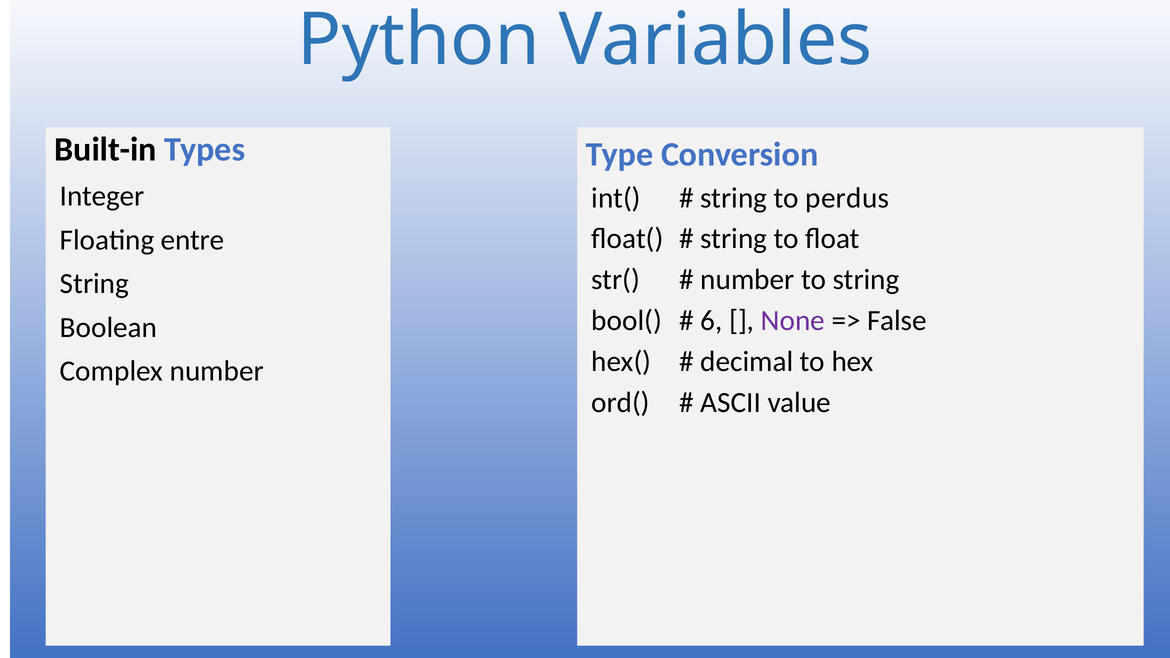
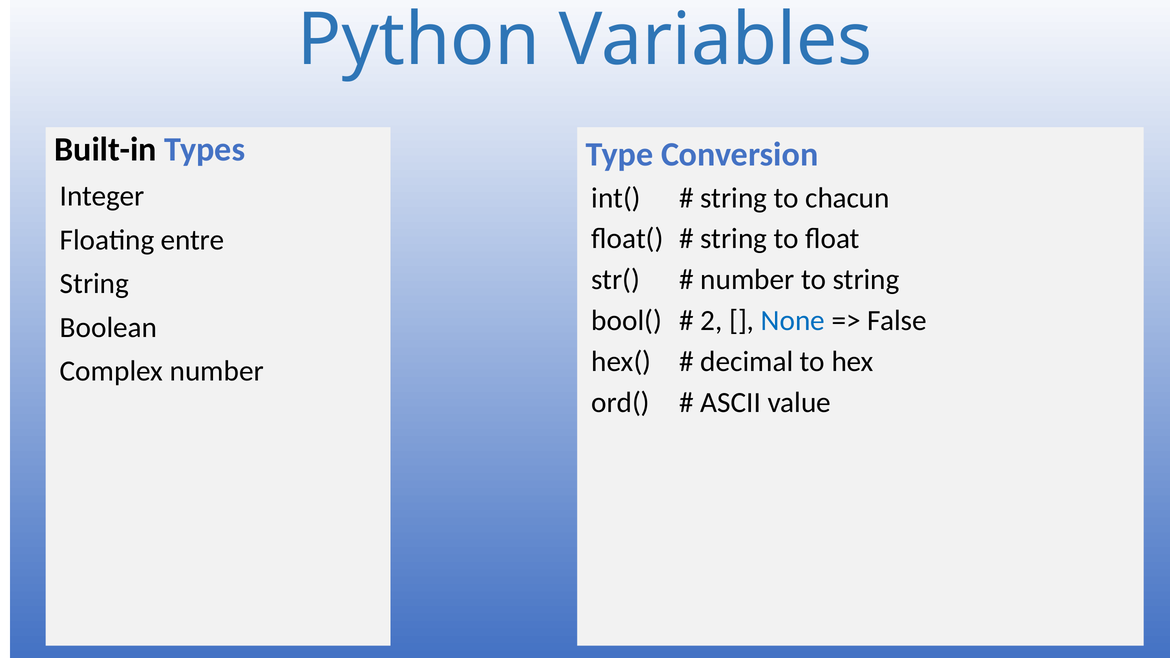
perdus: perdus -> chacun
6: 6 -> 2
None colour: purple -> blue
